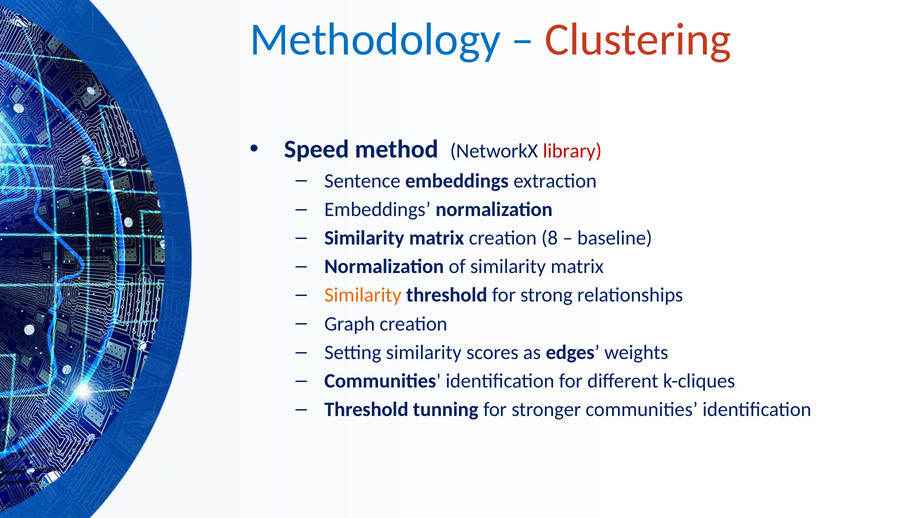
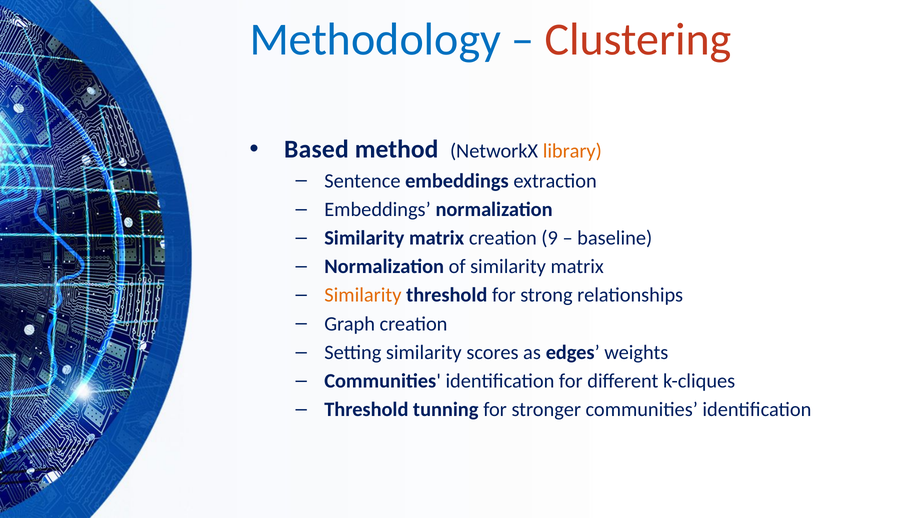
Speed: Speed -> Based
library colour: red -> orange
8: 8 -> 9
